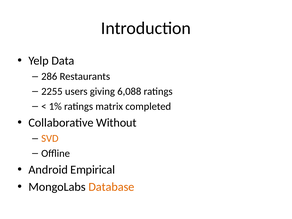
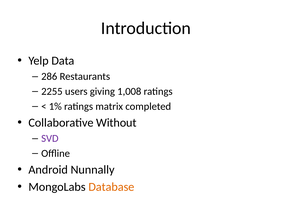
6,088: 6,088 -> 1,008
SVD colour: orange -> purple
Empirical: Empirical -> Nunnally
